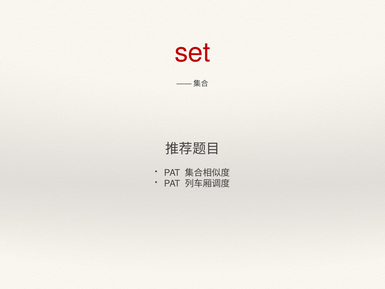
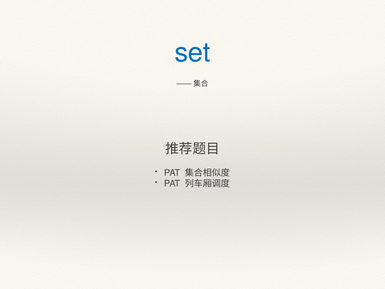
set colour: red -> blue
